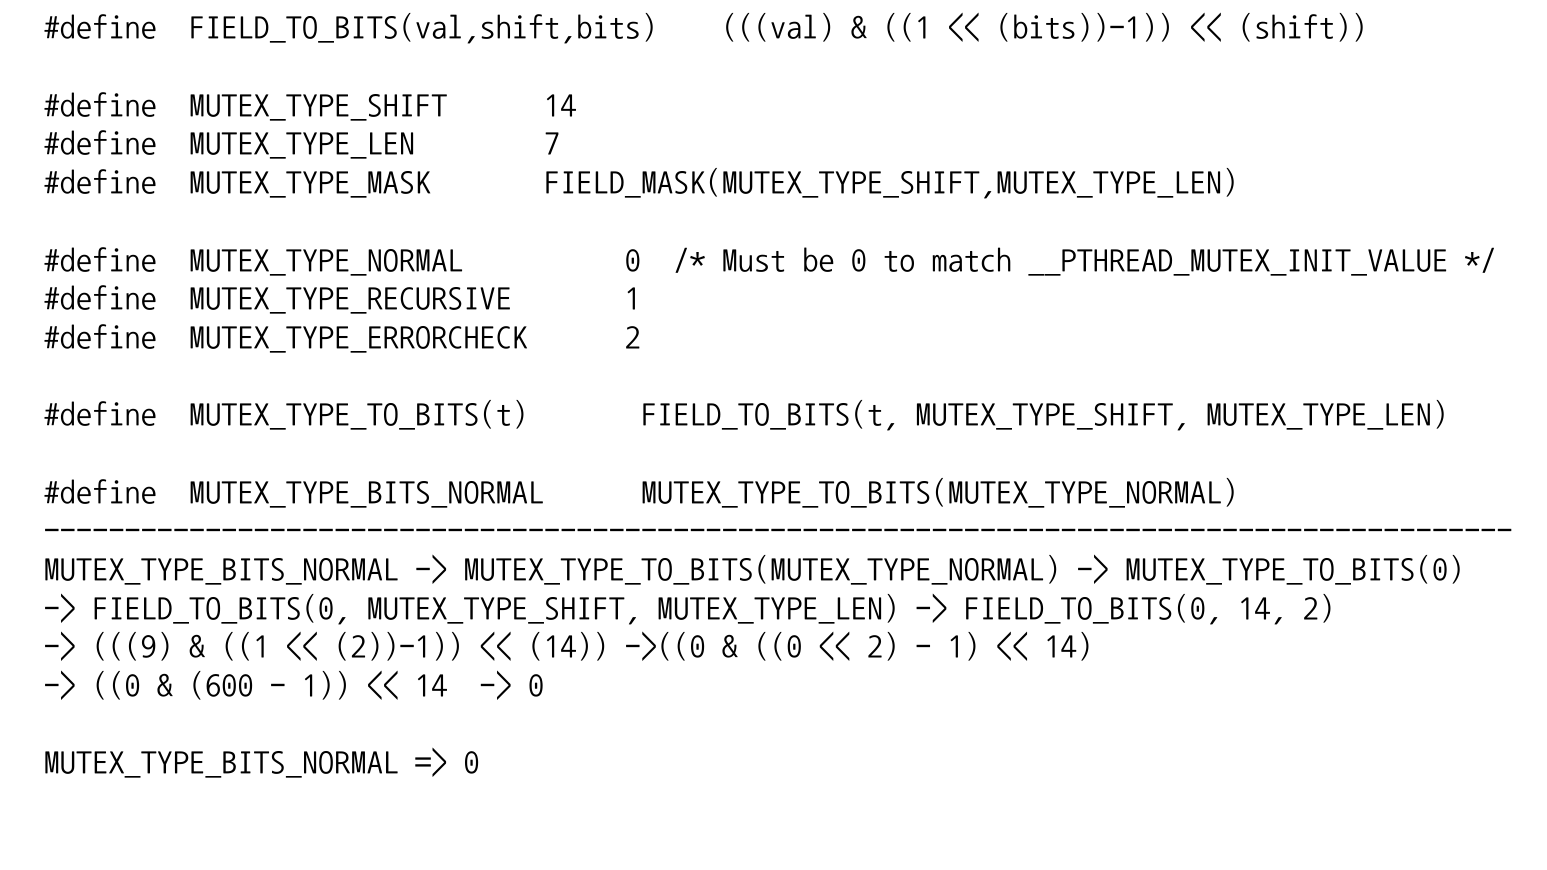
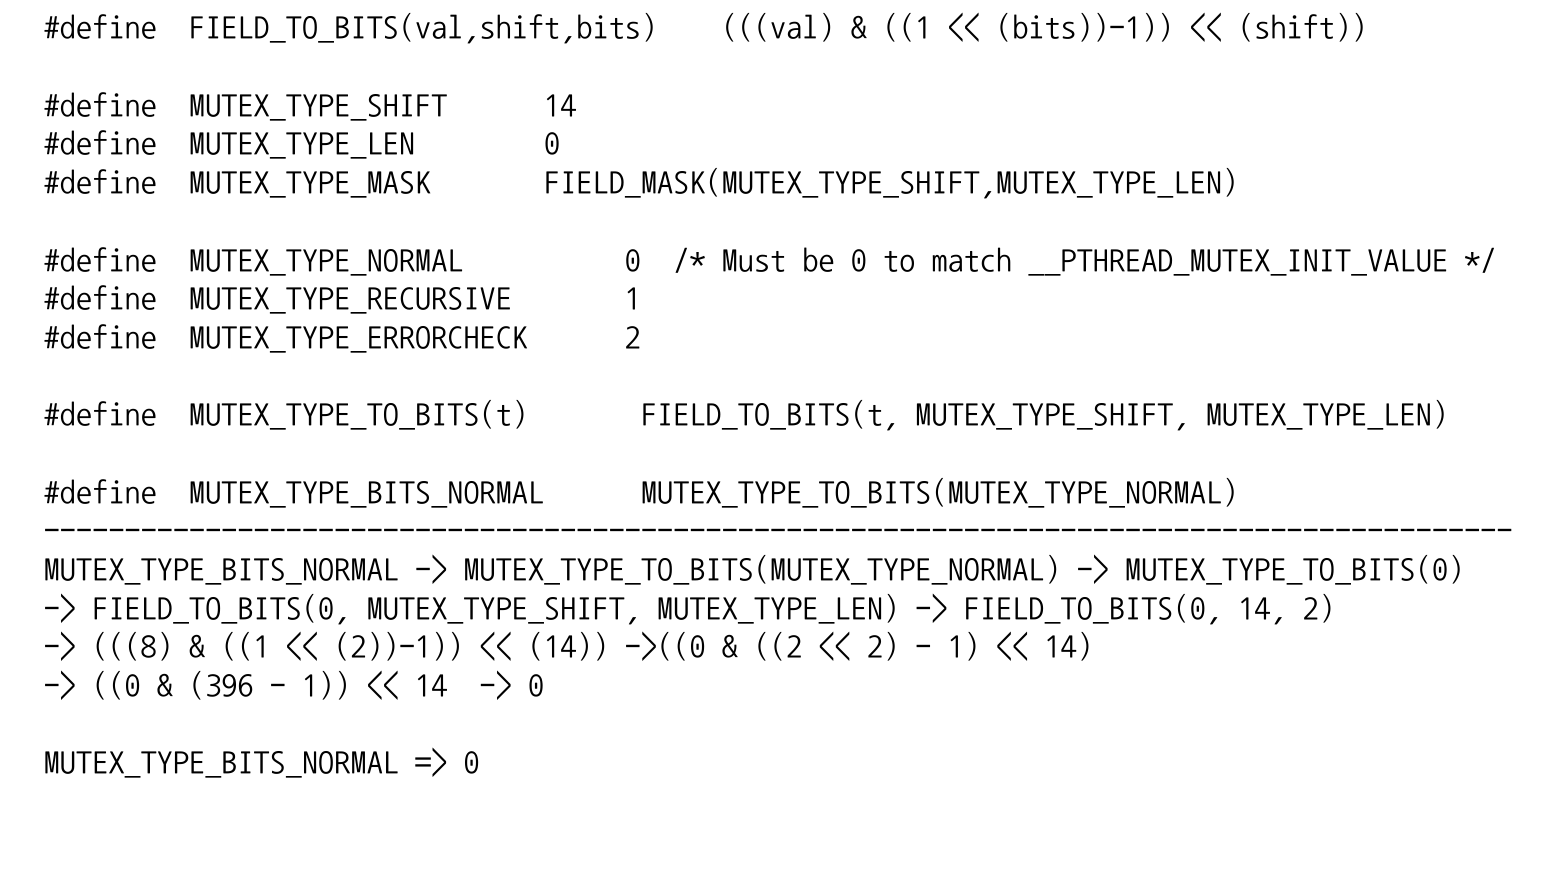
MUTEX_TYPE_LEN 7: 7 -> 0
9: 9 -> 8
0 at (778, 646): 0 -> 2
600: 600 -> 396
